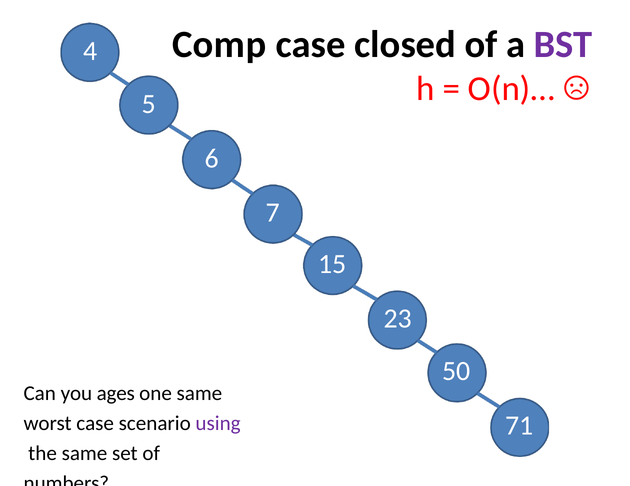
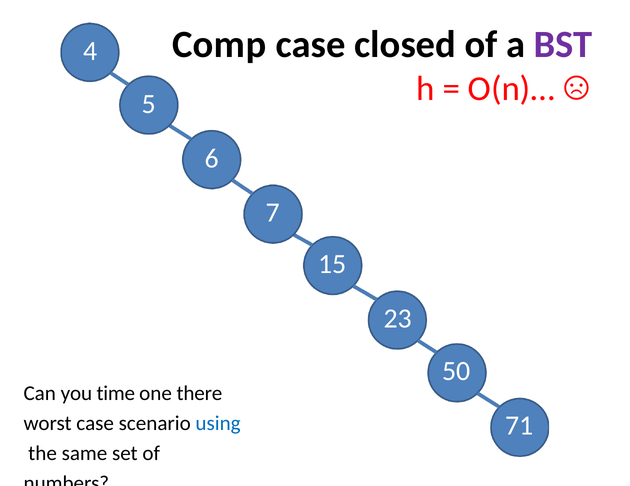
ages: ages -> time
one same: same -> there
using colour: purple -> blue
